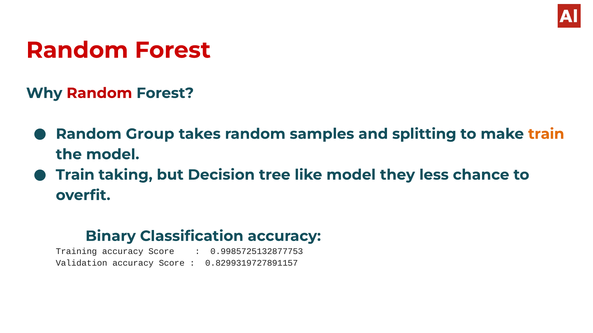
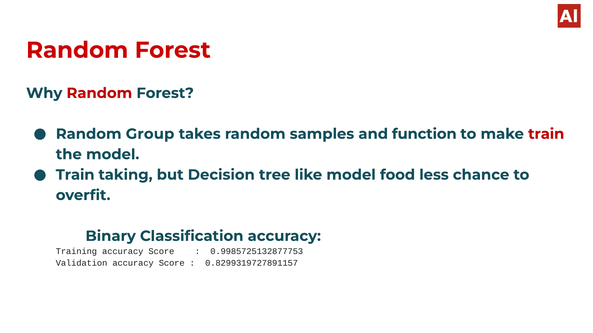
splitting: splitting -> function
train at (546, 134) colour: orange -> red
they: they -> food
